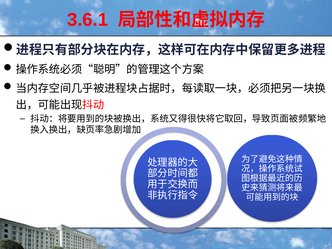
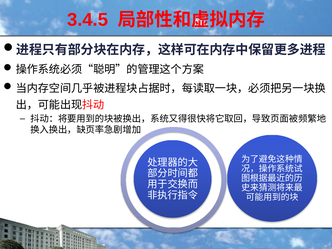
3.6.1: 3.6.1 -> 3.4.5
